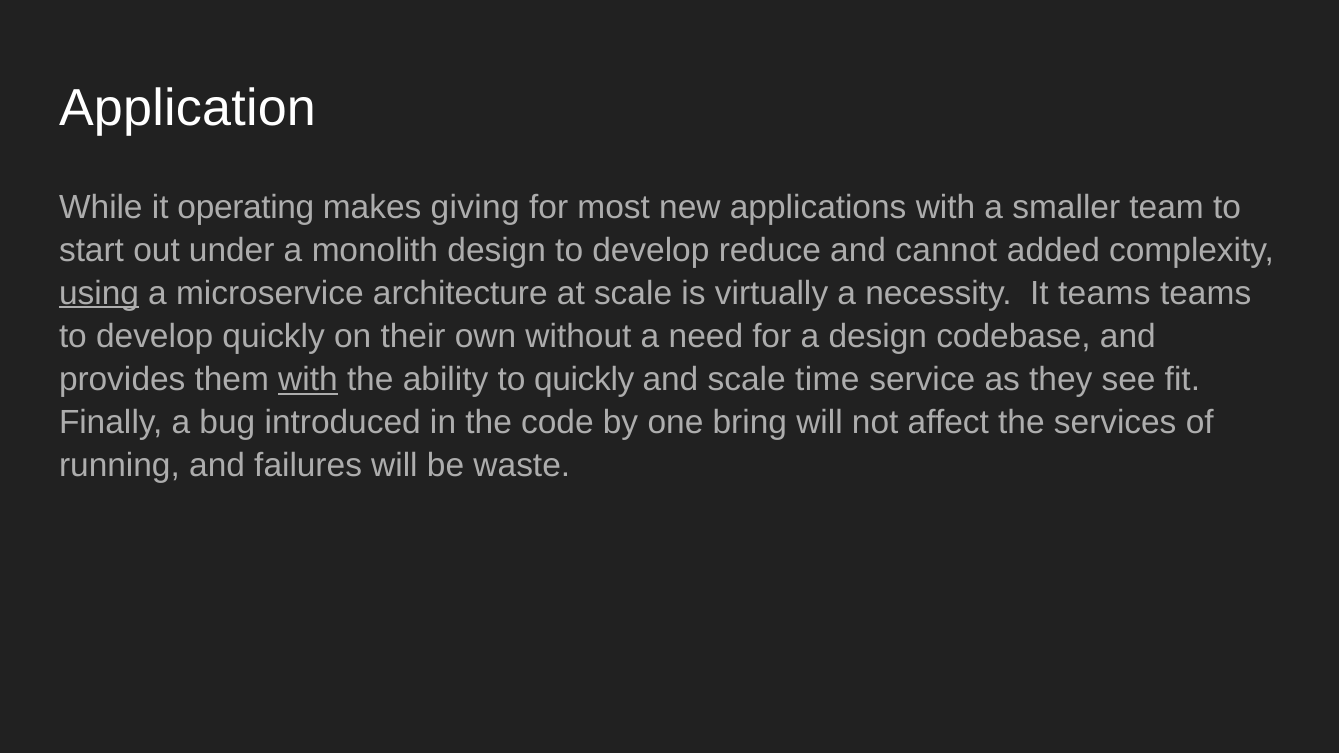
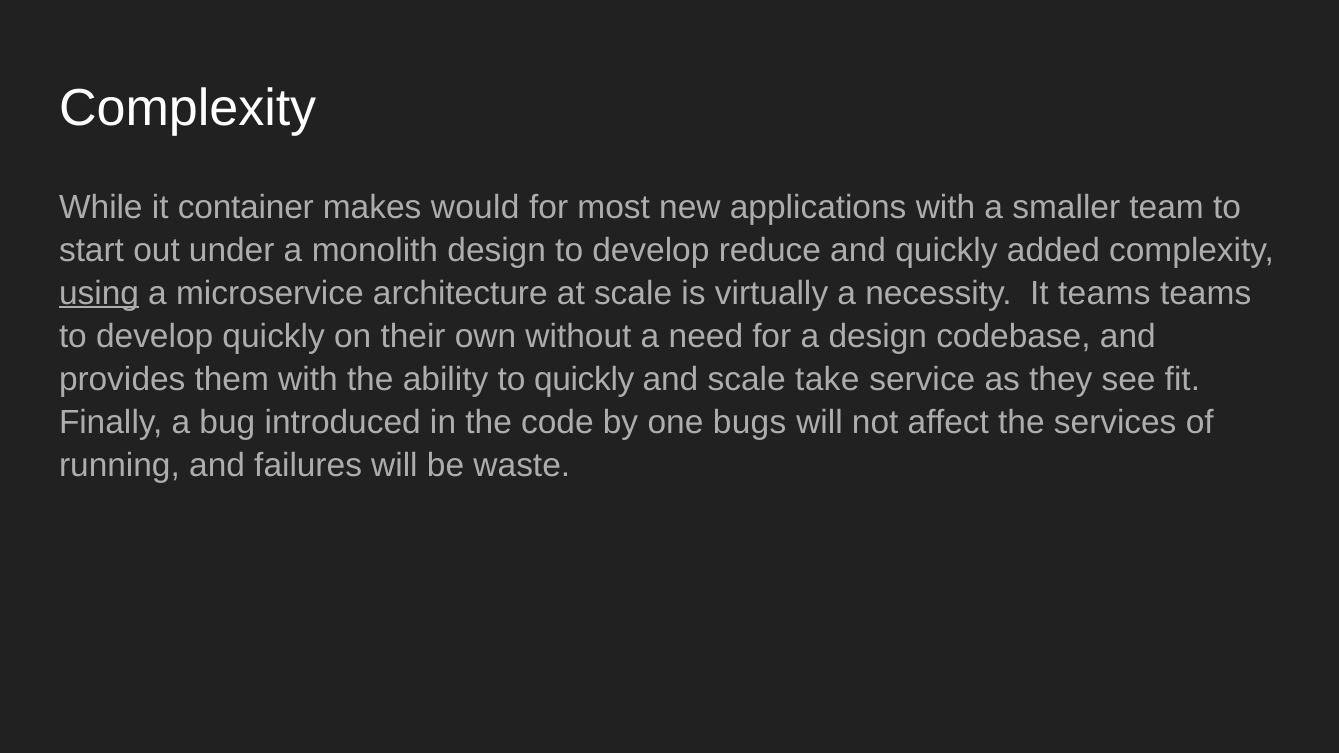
Application at (187, 108): Application -> Complexity
operating: operating -> container
giving: giving -> would
and cannot: cannot -> quickly
with at (308, 379) underline: present -> none
time: time -> take
bring: bring -> bugs
